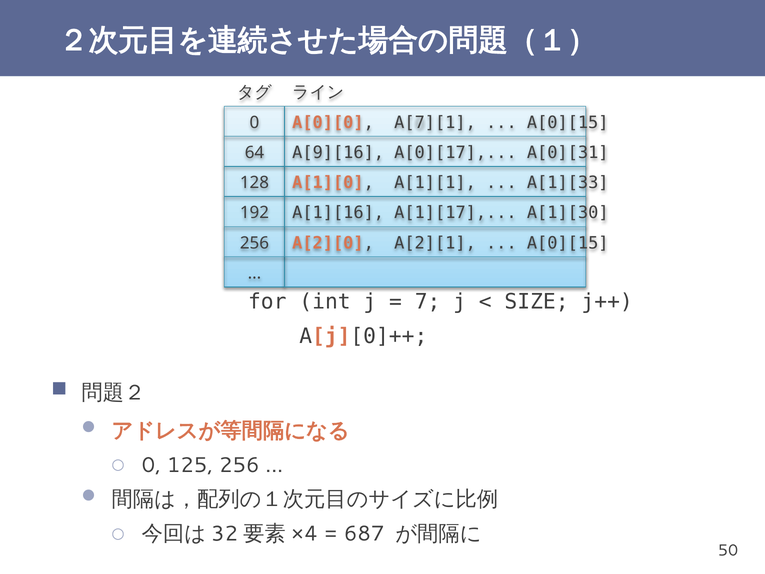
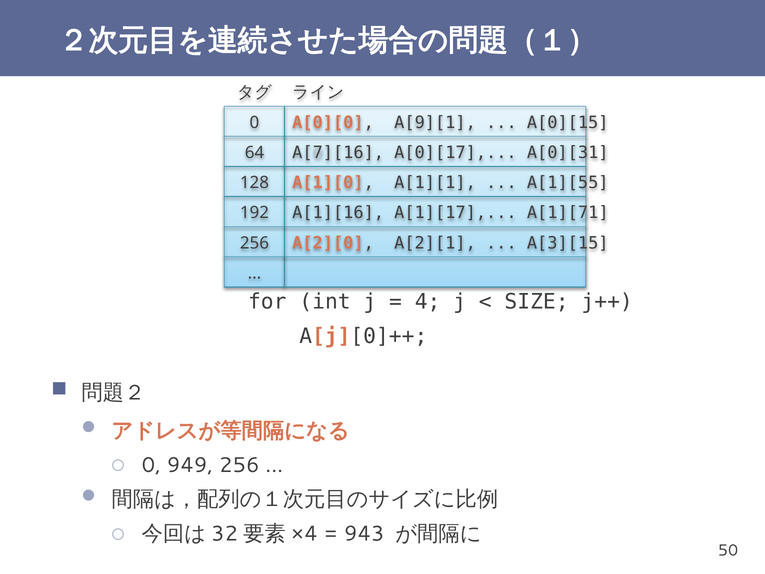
A[7][1: A[7][1 -> A[9][1
A[9][16: A[9][16 -> A[7][16
A[1][33: A[1][33 -> A[1][55
A[1][30: A[1][30 -> A[1][71
A[0][15 at (568, 243): A[0][15 -> A[3][15
7: 7 -> 4
125: 125 -> 949
687: 687 -> 943
